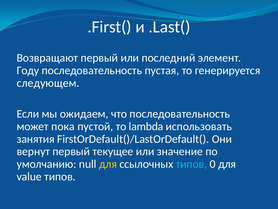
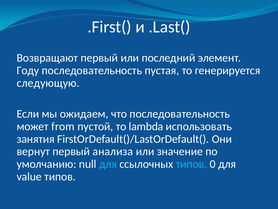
следующем: следующем -> следующую
пока: пока -> from
текущее: текущее -> анализа
для at (108, 164) colour: yellow -> light blue
